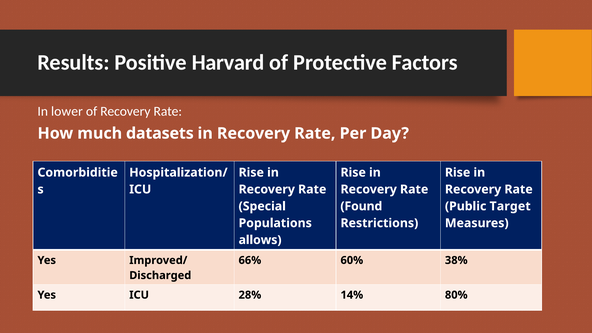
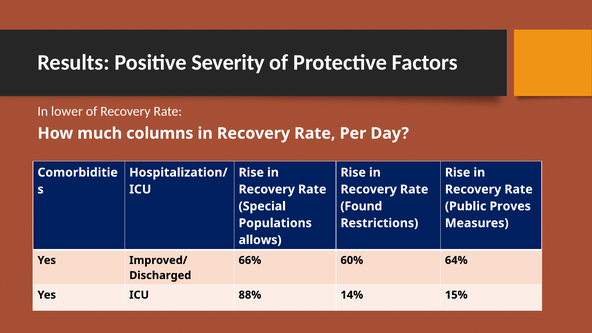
Harvard: Harvard -> Severity
datasets: datasets -> columns
Target: Target -> Proves
38%: 38% -> 64%
28%: 28% -> 88%
80%: 80% -> 15%
